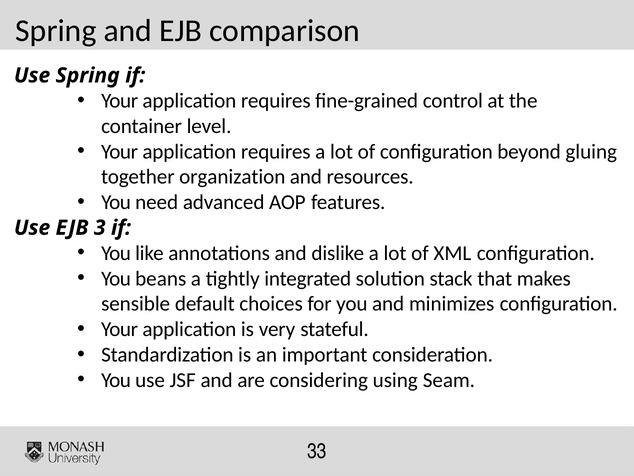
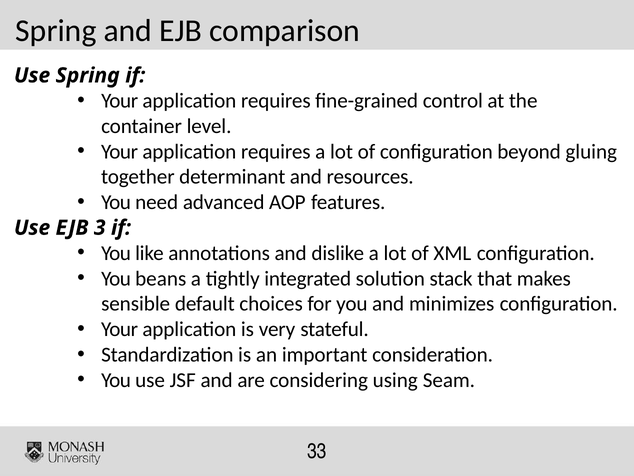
organization: organization -> determinant
